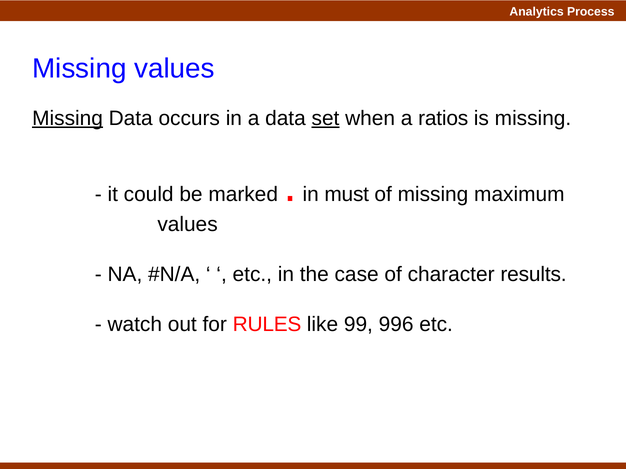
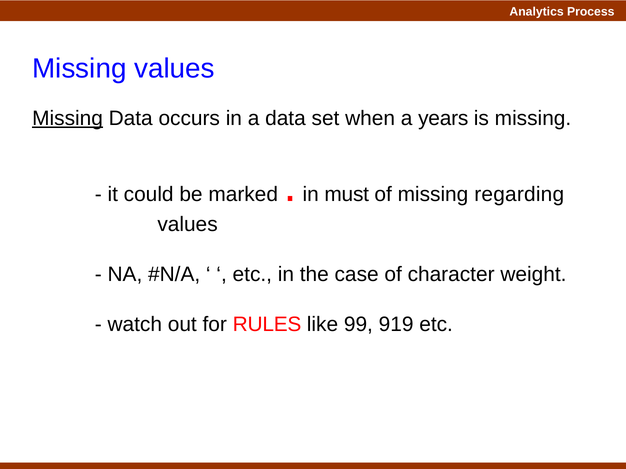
set underline: present -> none
ratios: ratios -> years
maximum: maximum -> regarding
results: results -> weight
996: 996 -> 919
